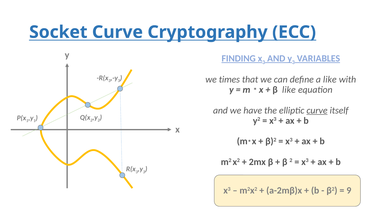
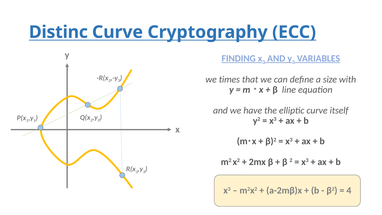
Socket: Socket -> Distinc
a like: like -> size
β like: like -> line
curve at (317, 110) underline: present -> none
9: 9 -> 4
